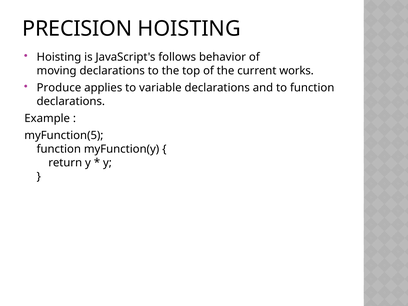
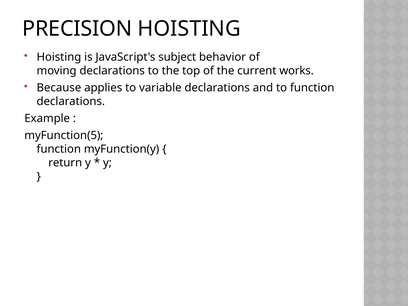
follows: follows -> subject
Produce: Produce -> Because
